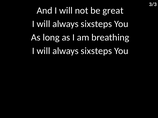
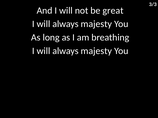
sixsteps at (96, 24): sixsteps -> majesty
sixsteps at (96, 51): sixsteps -> majesty
